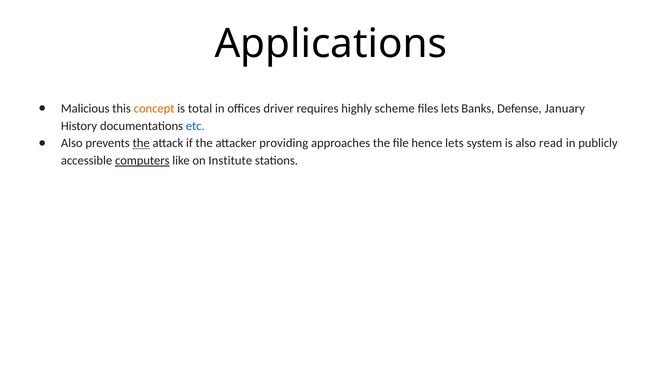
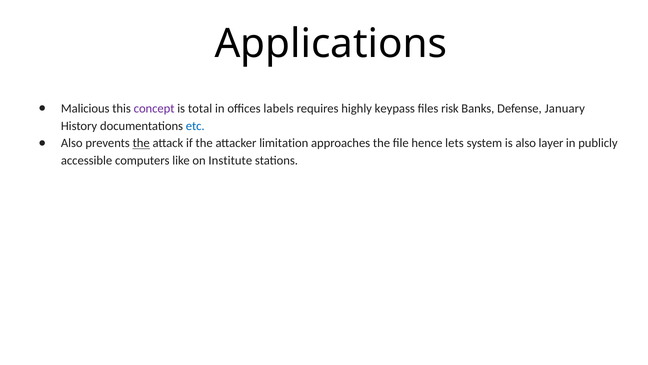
concept colour: orange -> purple
driver: driver -> labels
scheme: scheme -> keypass
files lets: lets -> risk
providing: providing -> limitation
read: read -> layer
computers underline: present -> none
